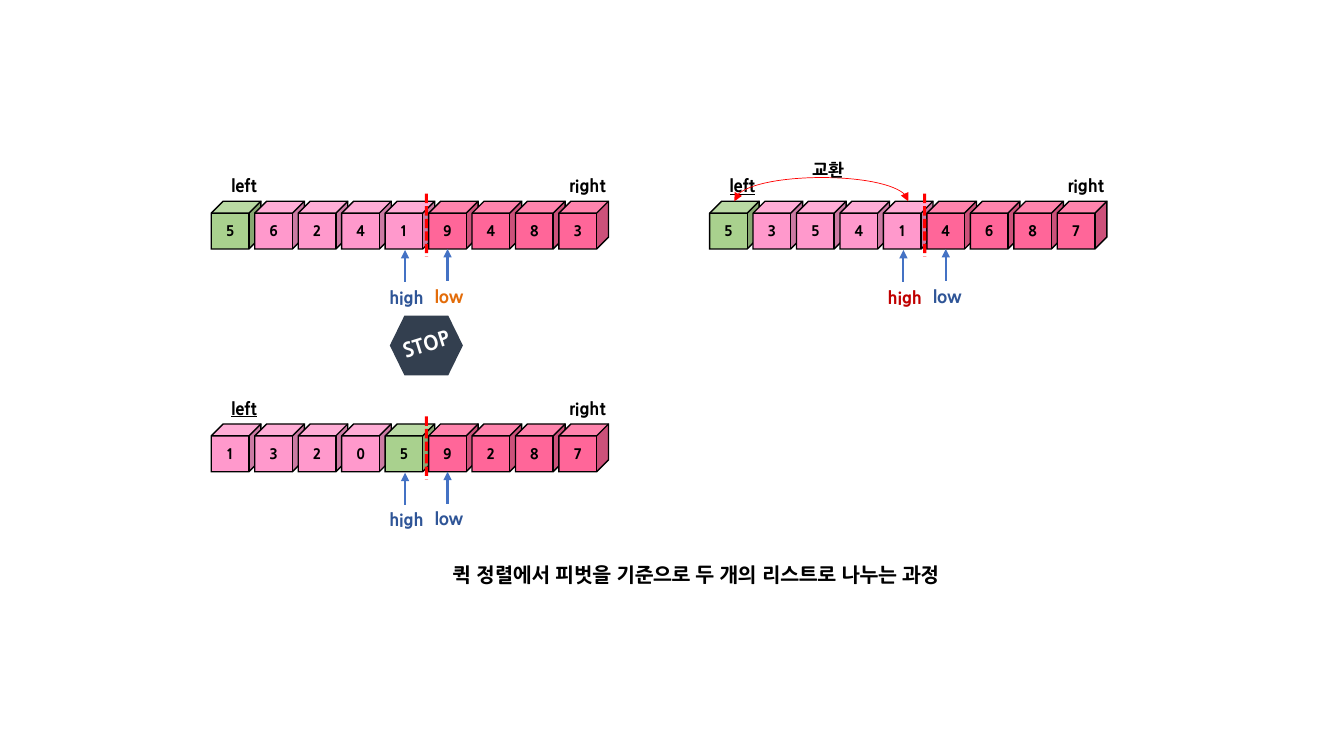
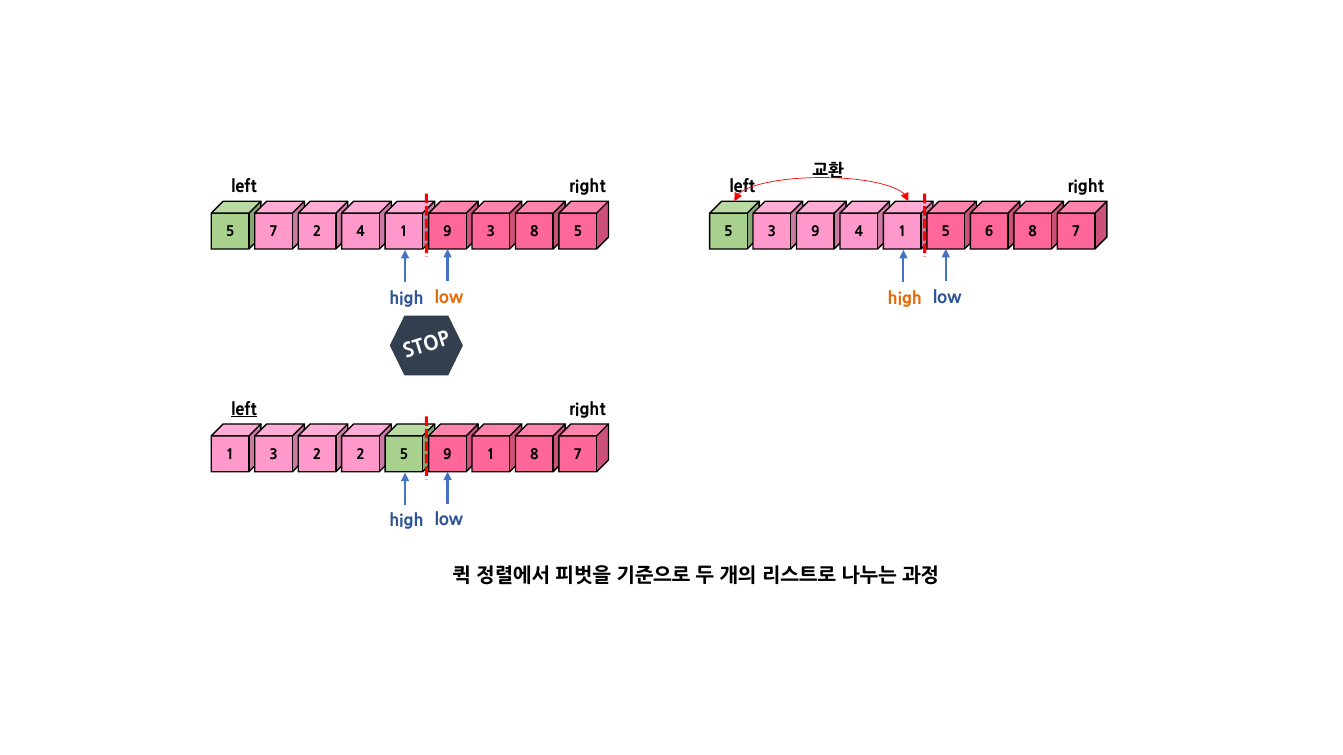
left at (742, 187) underline: present -> none
5 6: 6 -> 7
9 4: 4 -> 3
8 3: 3 -> 5
3 5: 5 -> 9
1 4: 4 -> 5
high at (905, 299) colour: red -> orange
2 0: 0 -> 2
9 2: 2 -> 1
